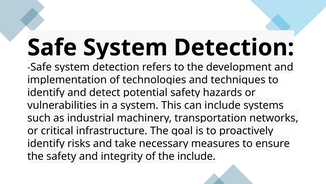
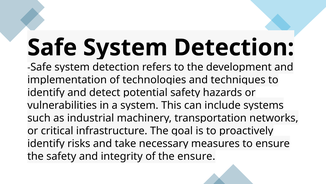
the include: include -> ensure
